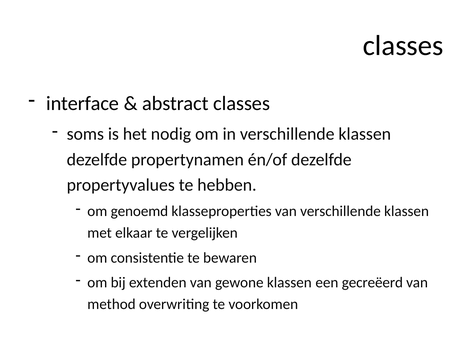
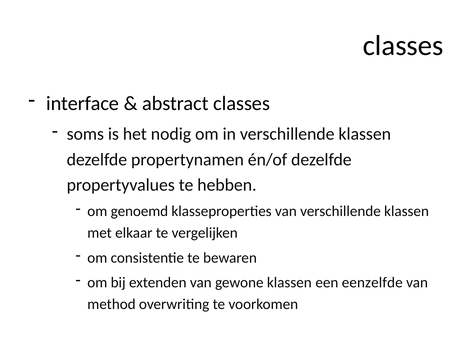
gecreëerd: gecreëerd -> eenzelfde
